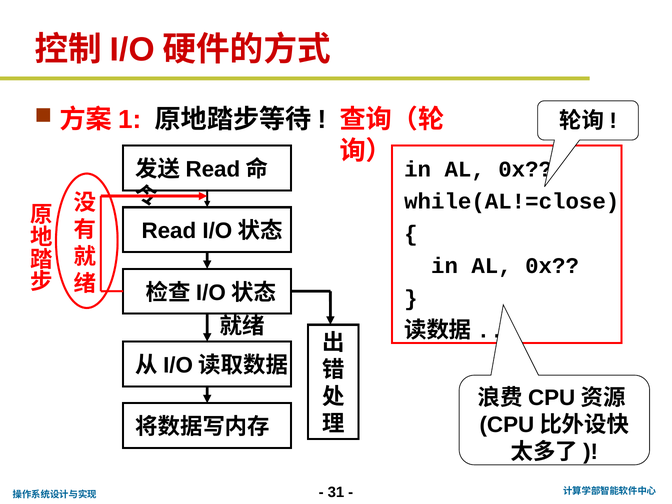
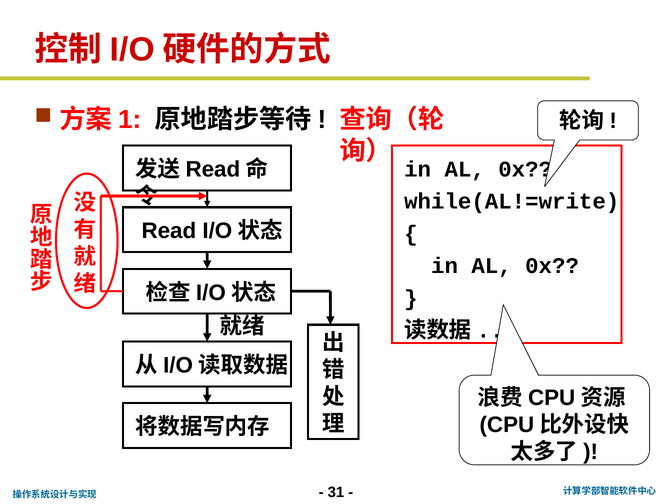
while(AL!=close: while(AL!=close -> while(AL!=write
